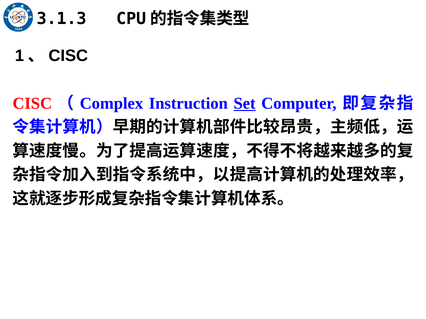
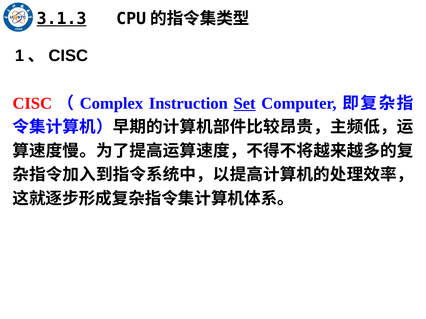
3.1.3 underline: none -> present
